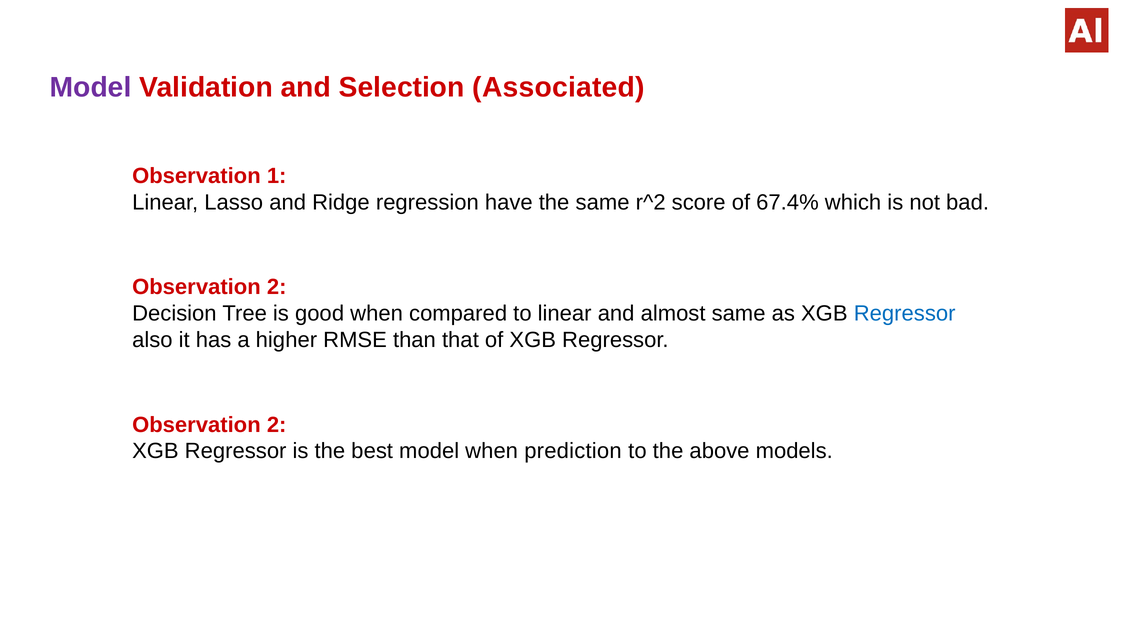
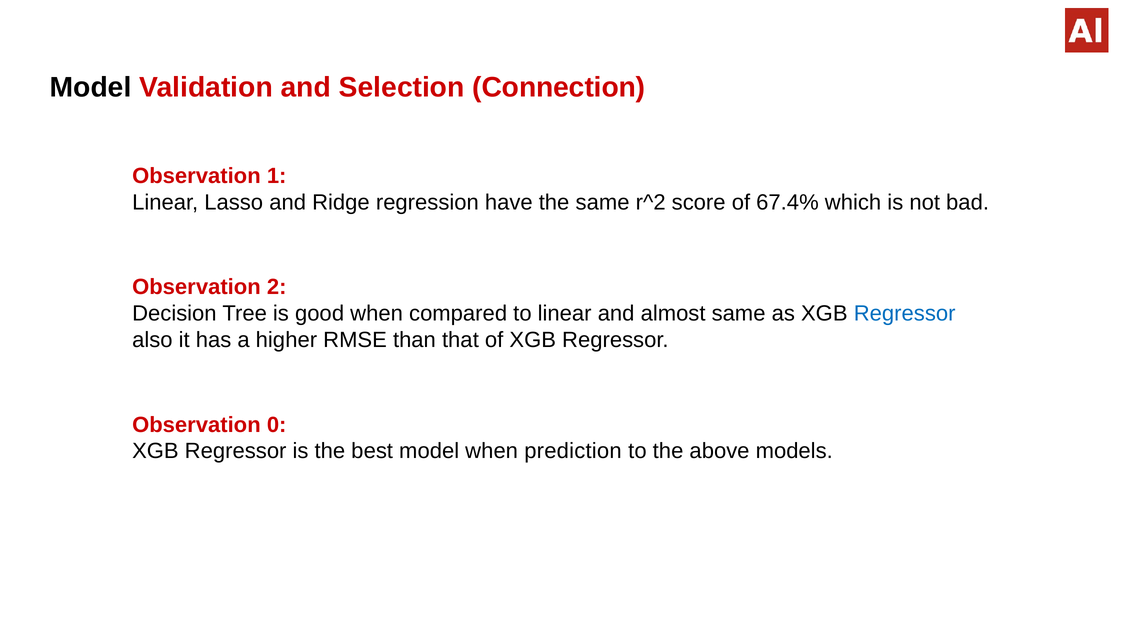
Model at (91, 87) colour: purple -> black
Associated: Associated -> Connection
2 at (277, 425): 2 -> 0
